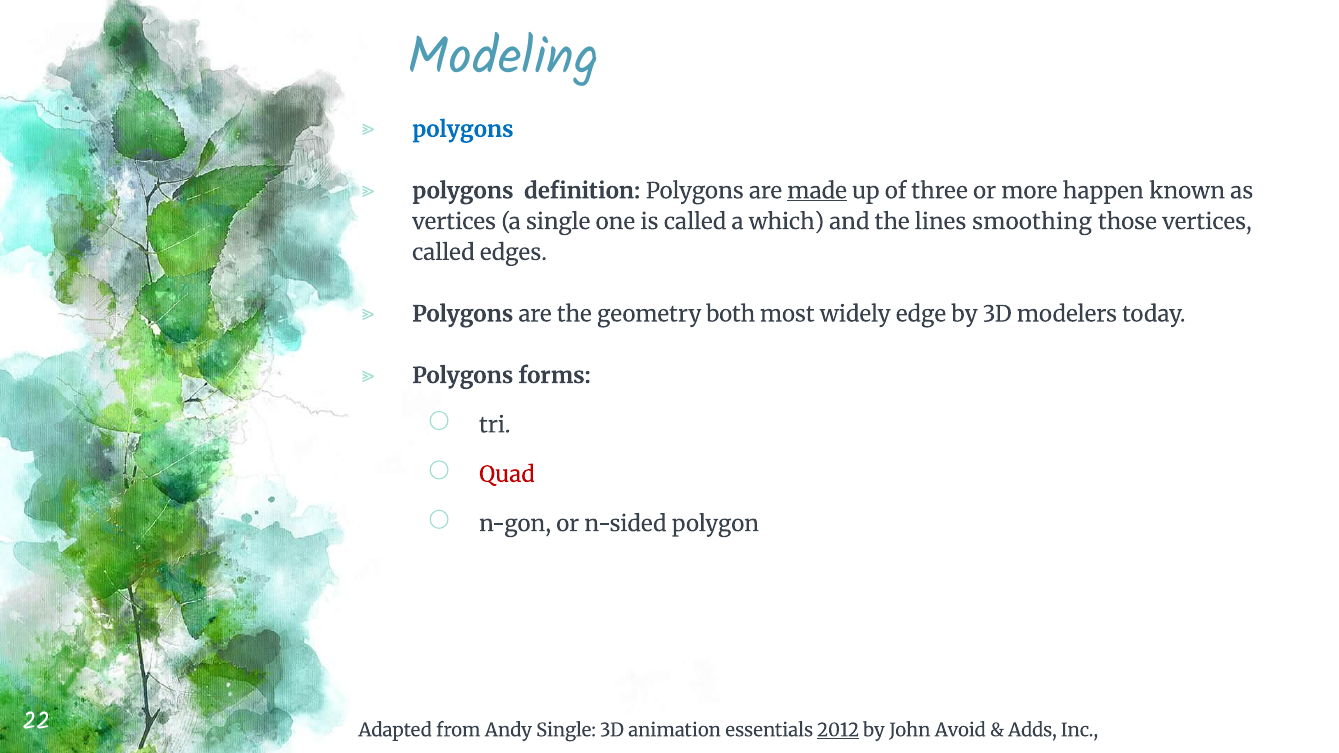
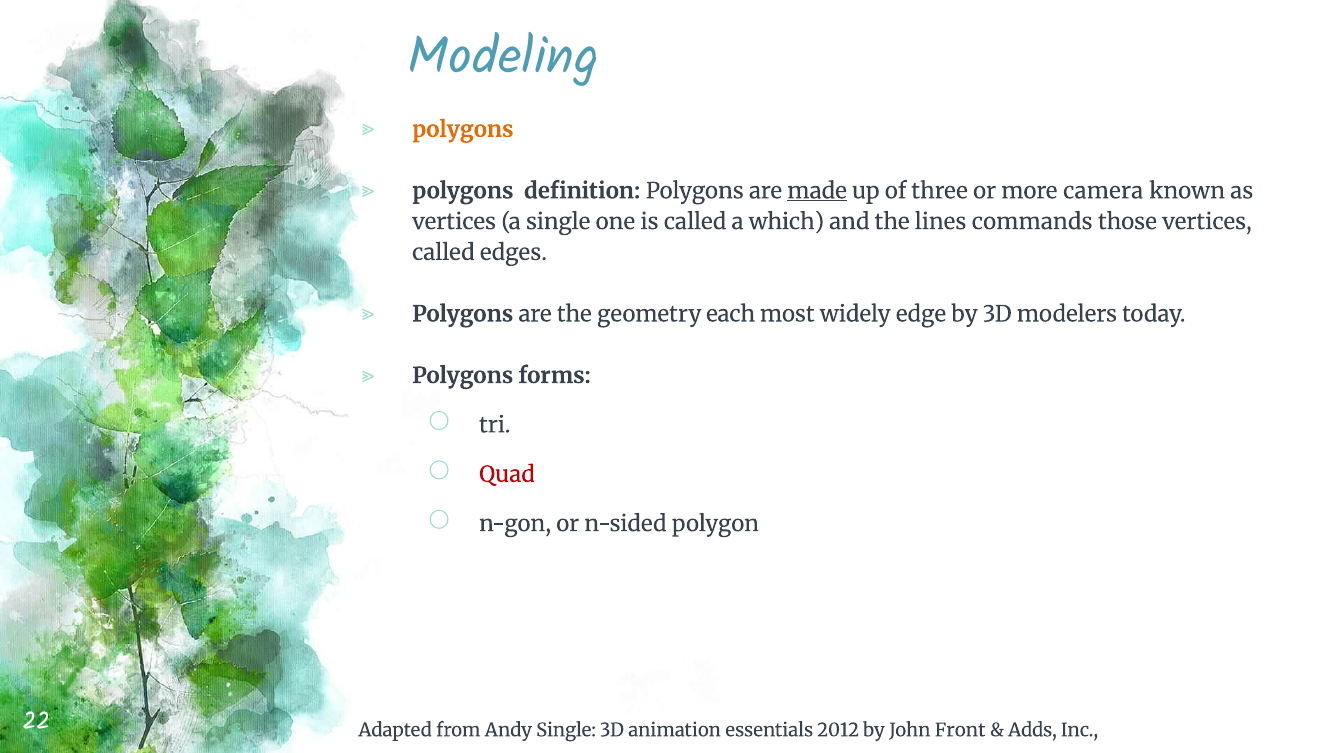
polygons at (463, 130) colour: blue -> orange
happen: happen -> camera
smoothing: smoothing -> commands
both: both -> each
2012 underline: present -> none
Avoid: Avoid -> Front
